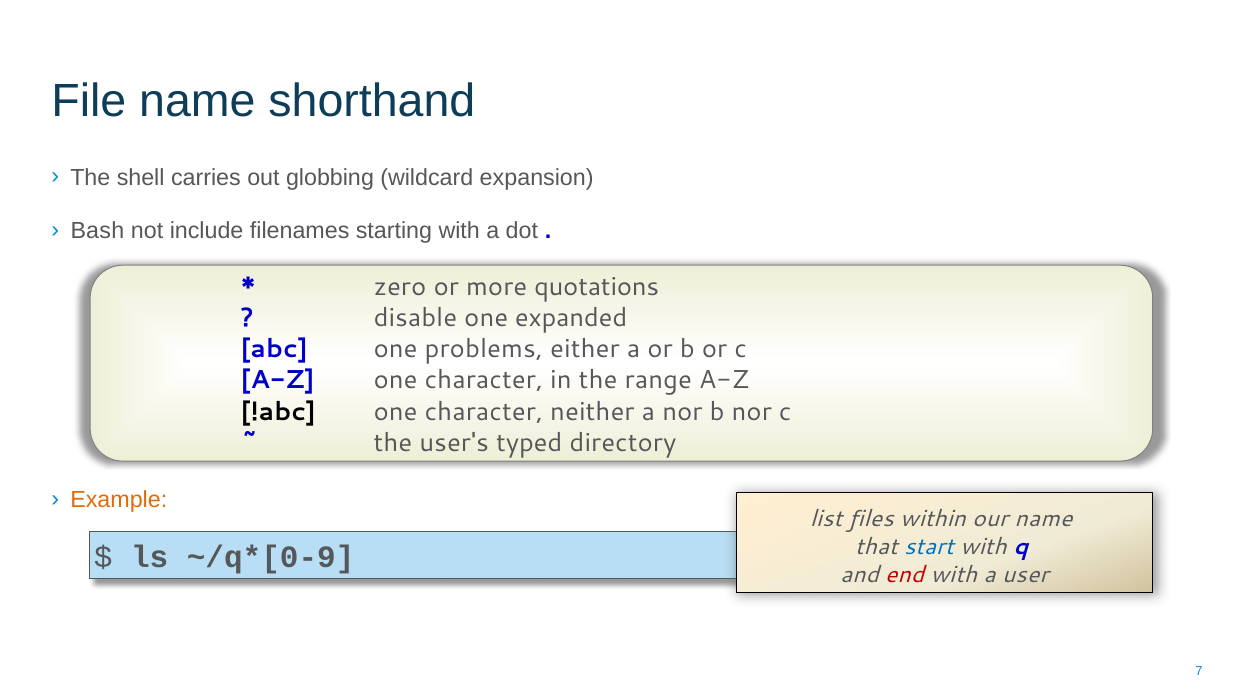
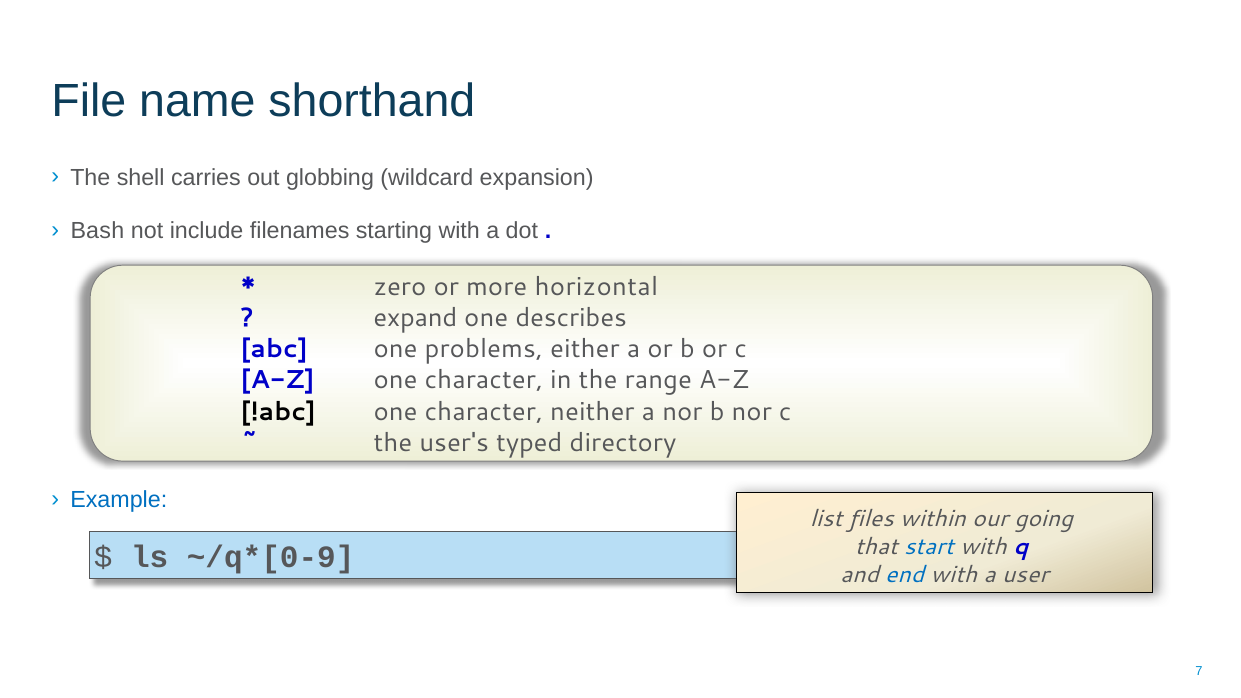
quotations: quotations -> horizontal
disable: disable -> expand
expanded: expanded -> describes
Example colour: orange -> blue
our name: name -> going
end colour: red -> blue
